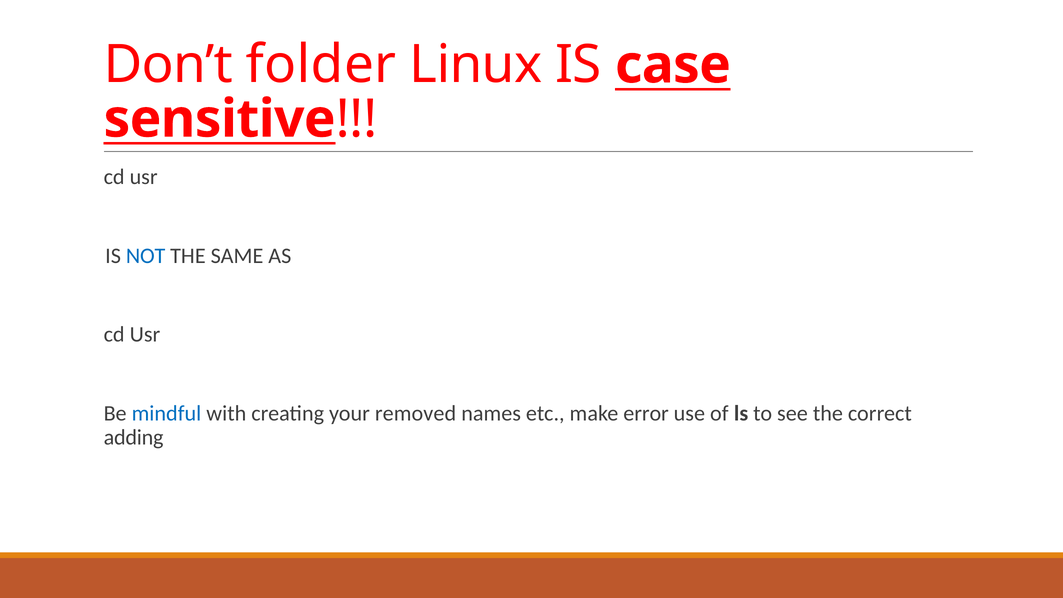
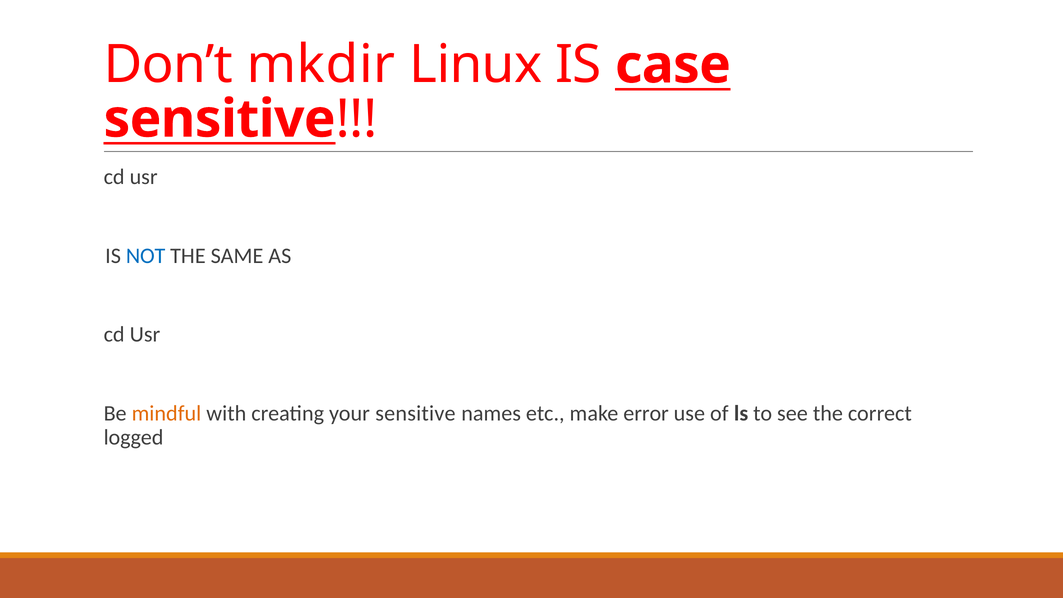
folder: folder -> mkdir
mindful colour: blue -> orange
your removed: removed -> sensitive
adding: adding -> logged
